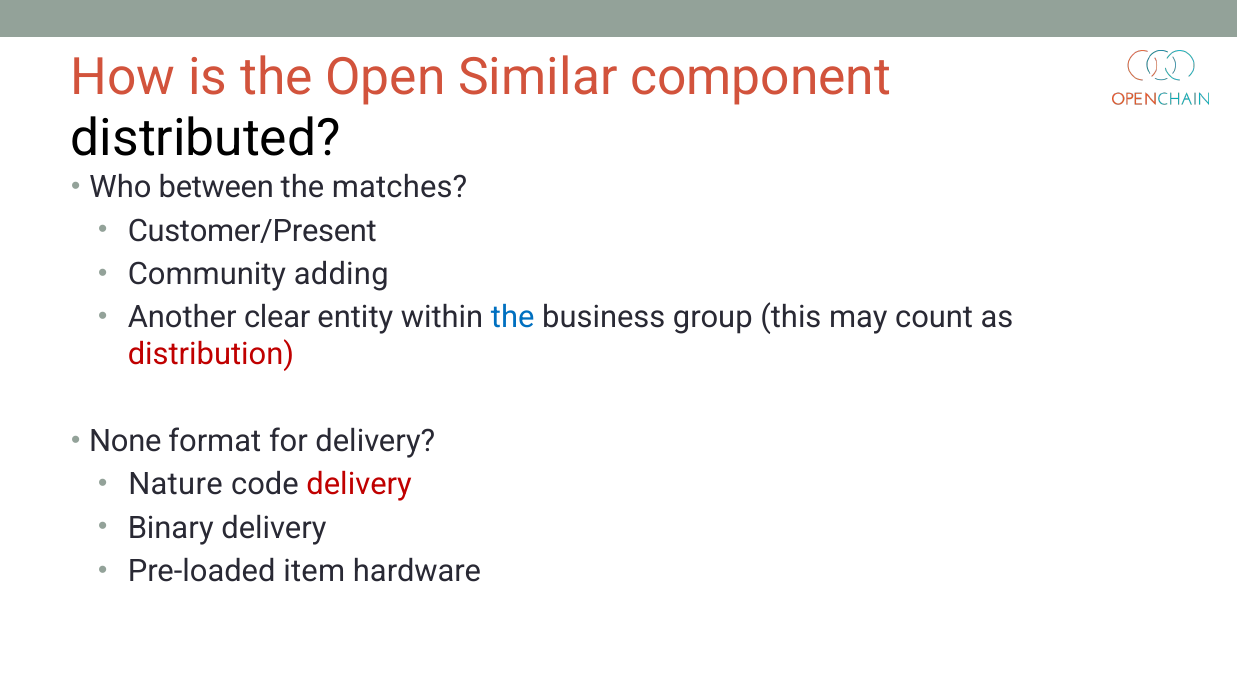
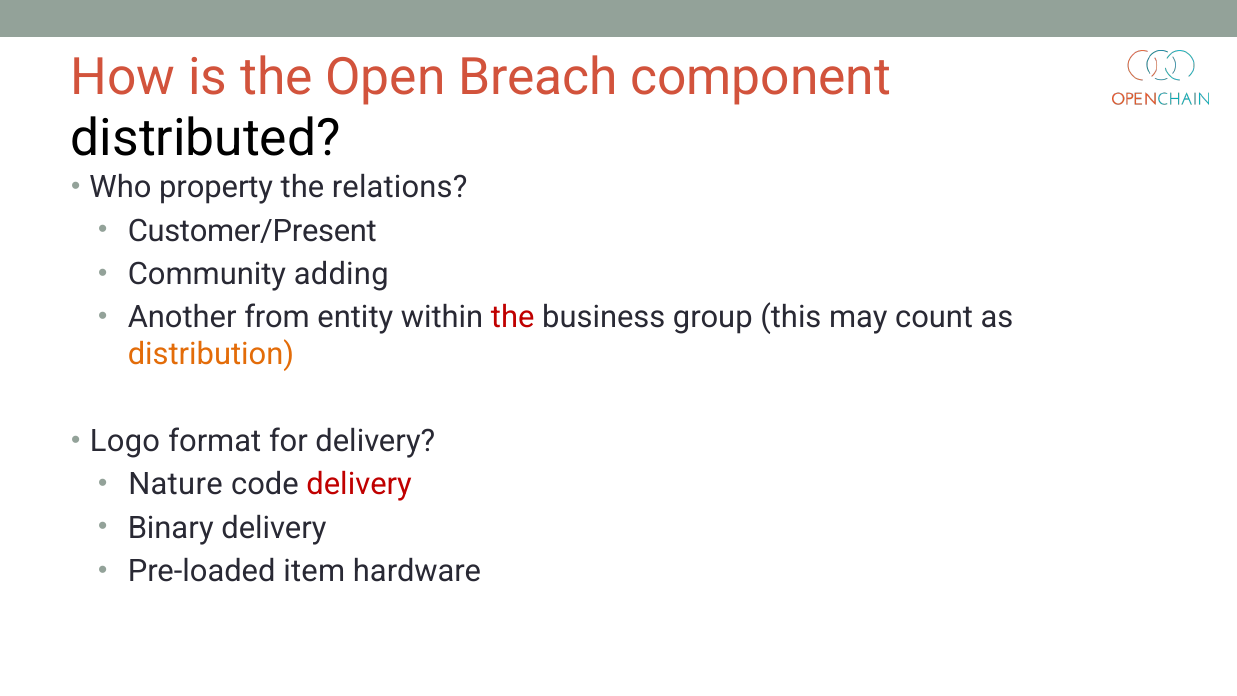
Similar: Similar -> Breach
between: between -> property
matches: matches -> relations
clear: clear -> from
the at (513, 317) colour: blue -> red
distribution colour: red -> orange
None: None -> Logo
